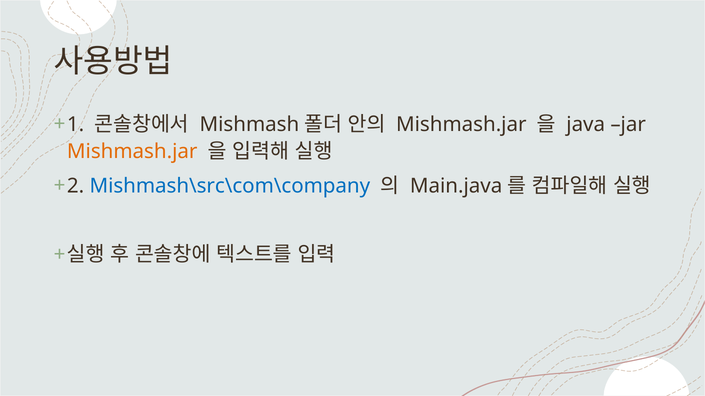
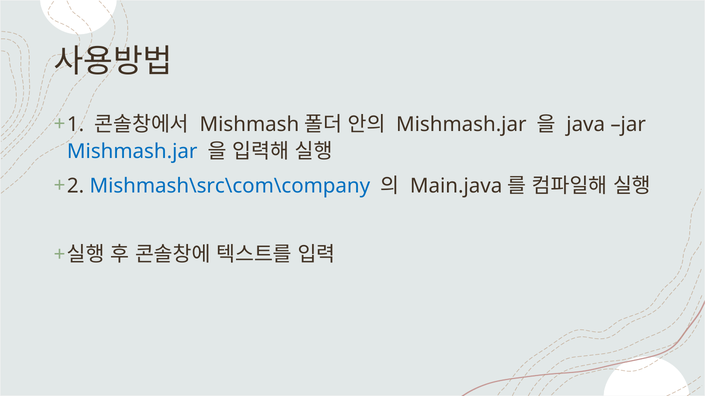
Mishmash.jar at (132, 152) colour: orange -> blue
